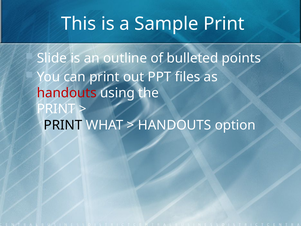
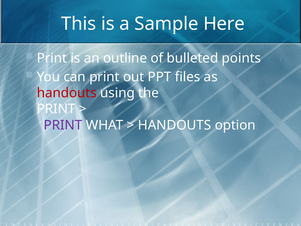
Sample Print: Print -> Here
Slide at (52, 58): Slide -> Print
PRINT at (63, 125) colour: black -> purple
